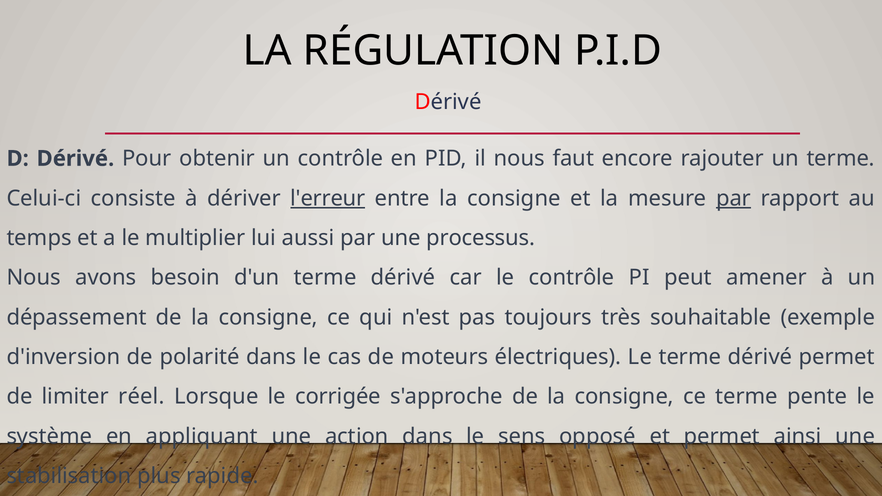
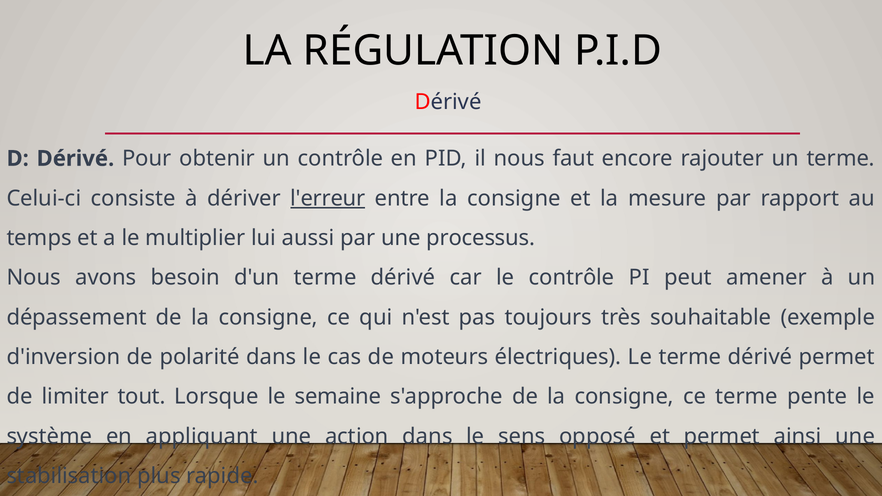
par at (734, 198) underline: present -> none
réel: réel -> tout
corrigée: corrigée -> semaine
